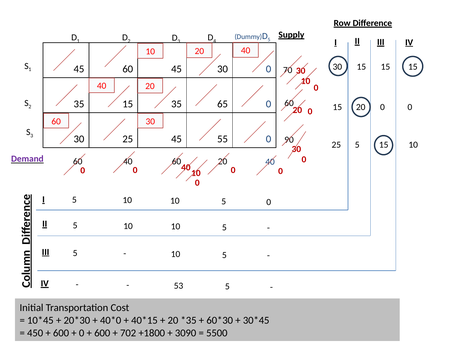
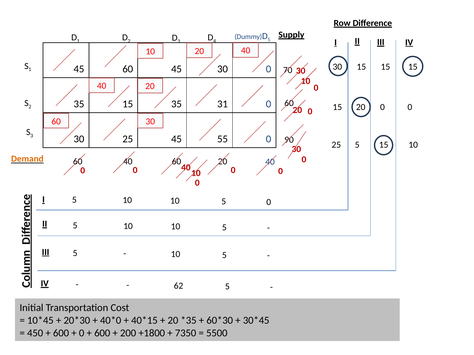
65: 65 -> 31
Demand colour: purple -> orange
53: 53 -> 62
702: 702 -> 200
3090: 3090 -> 7350
